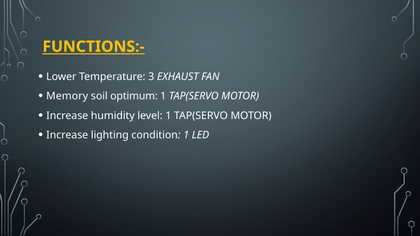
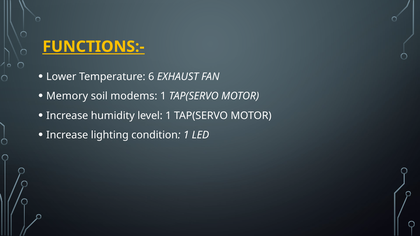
3: 3 -> 6
optimum: optimum -> modems
